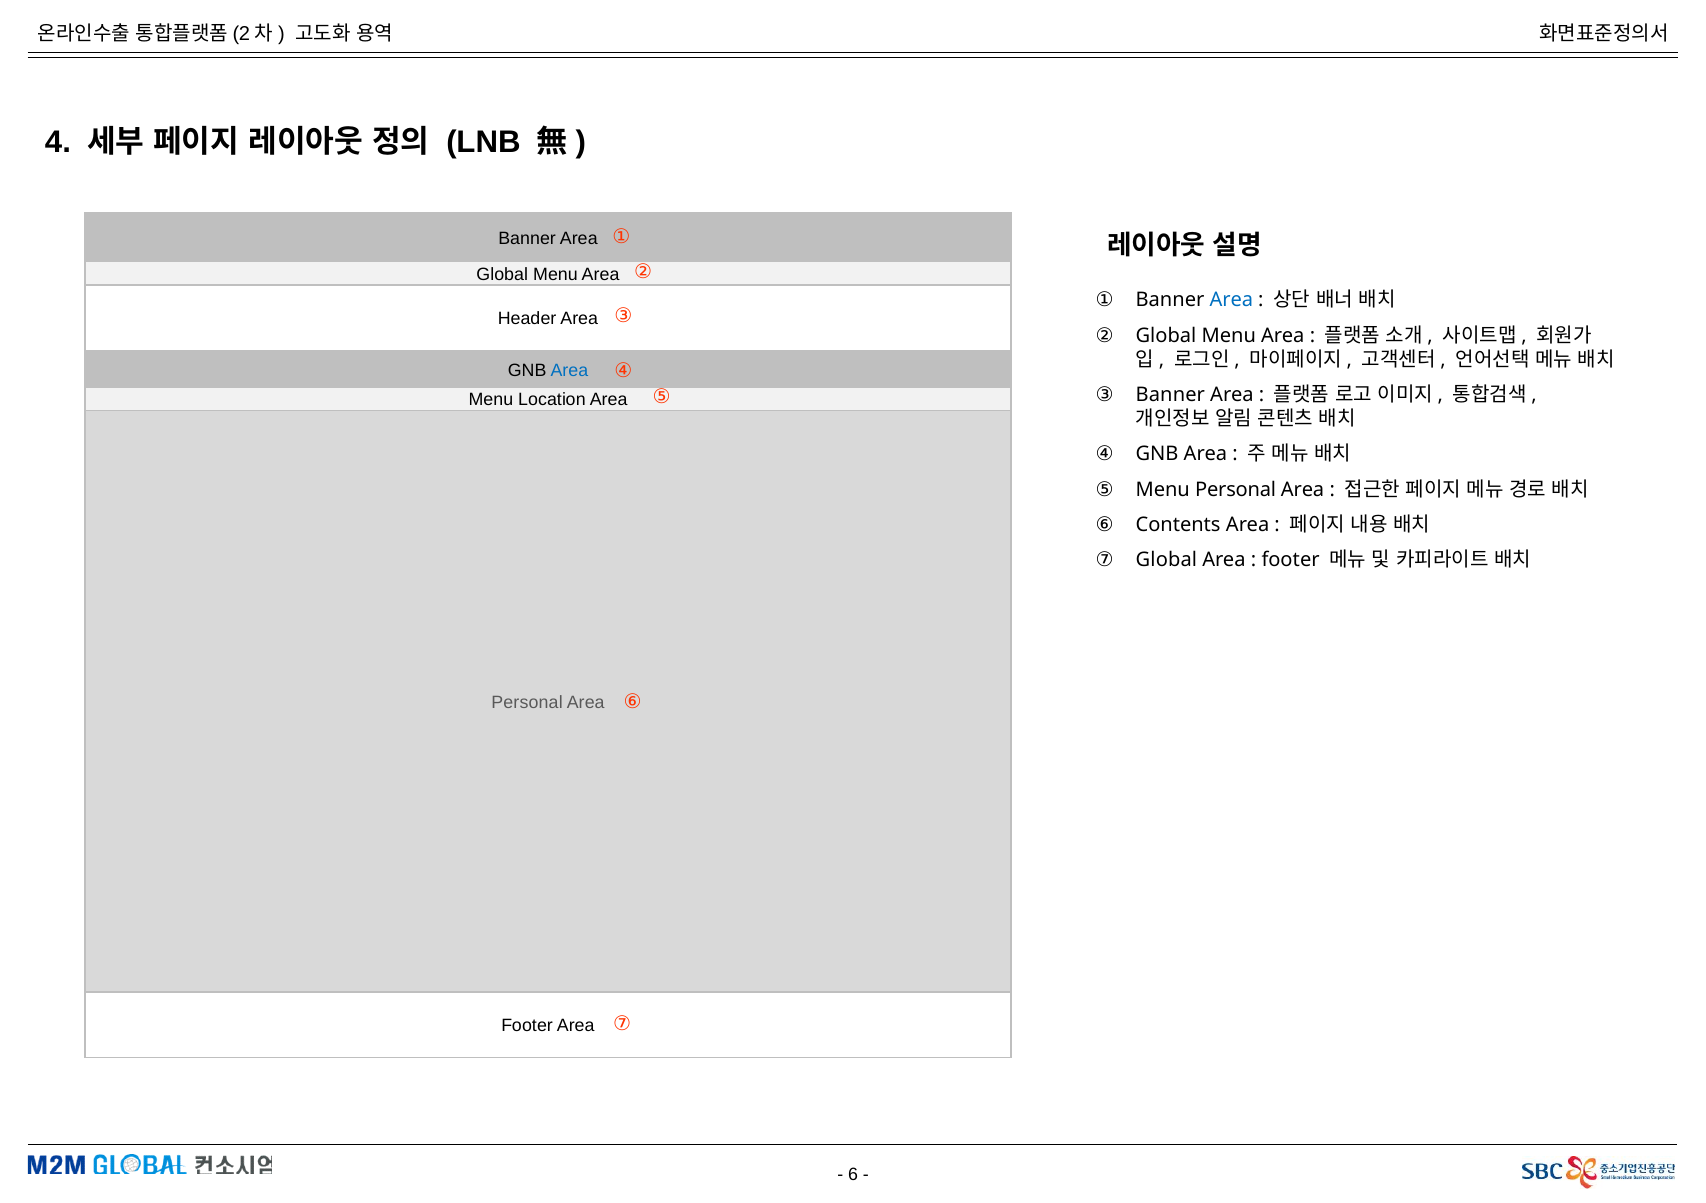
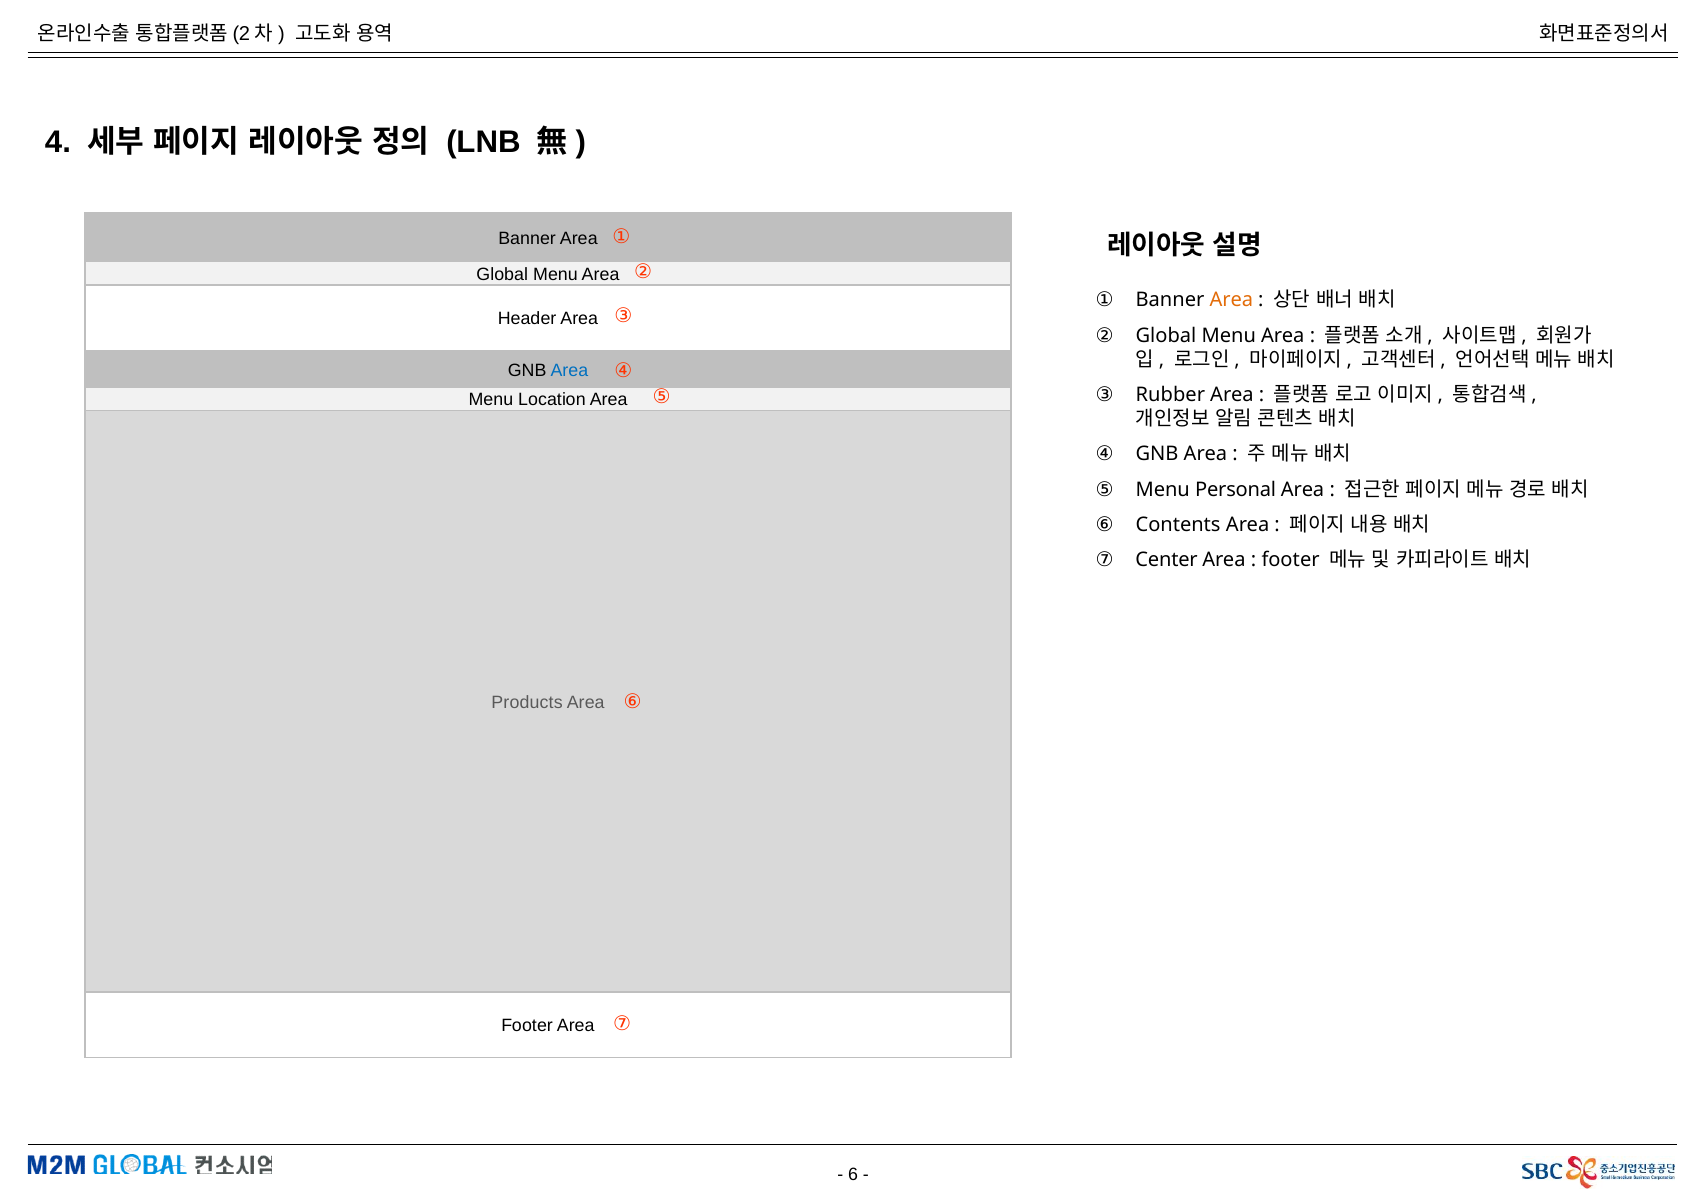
Area at (1231, 300) colour: blue -> orange
③ Banner: Banner -> Rubber
⑦ Global: Global -> Center
Personal at (527, 703): Personal -> Products
